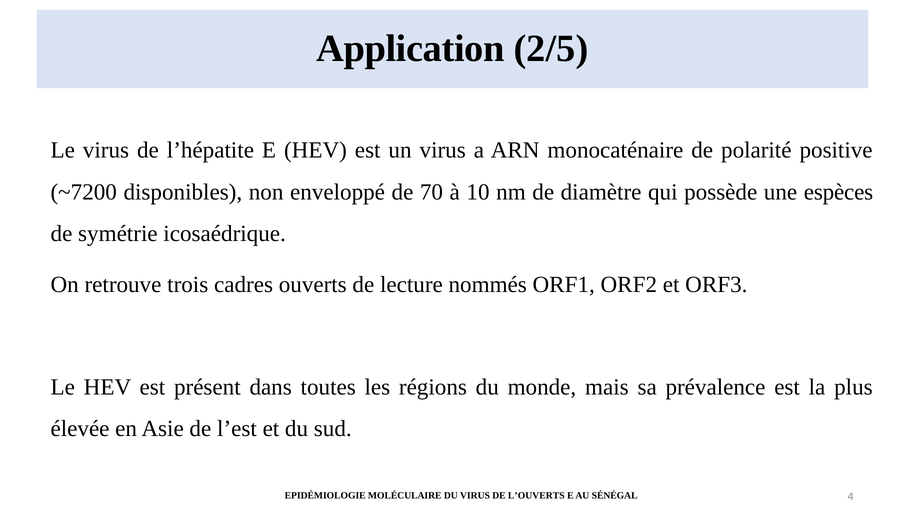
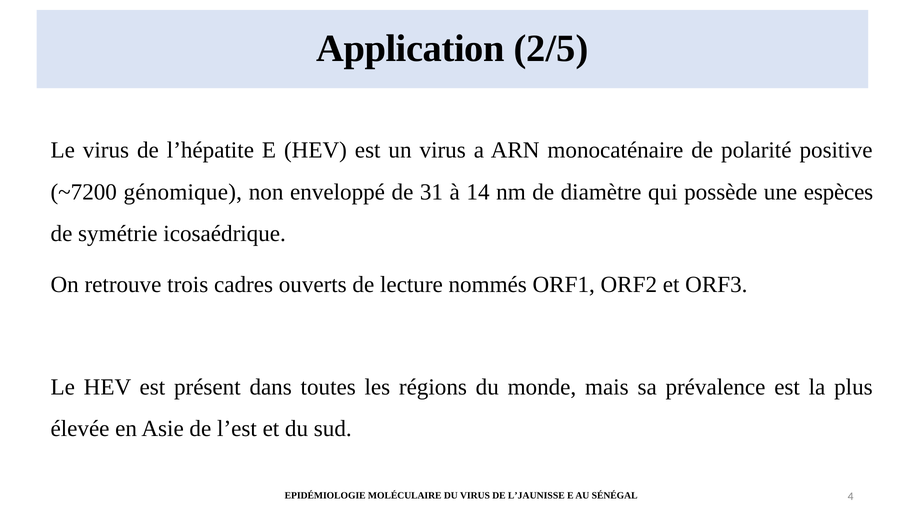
disponibles: disponibles -> génomique
70: 70 -> 31
10: 10 -> 14
L’OUVERTS: L’OUVERTS -> L’JAUNISSE
